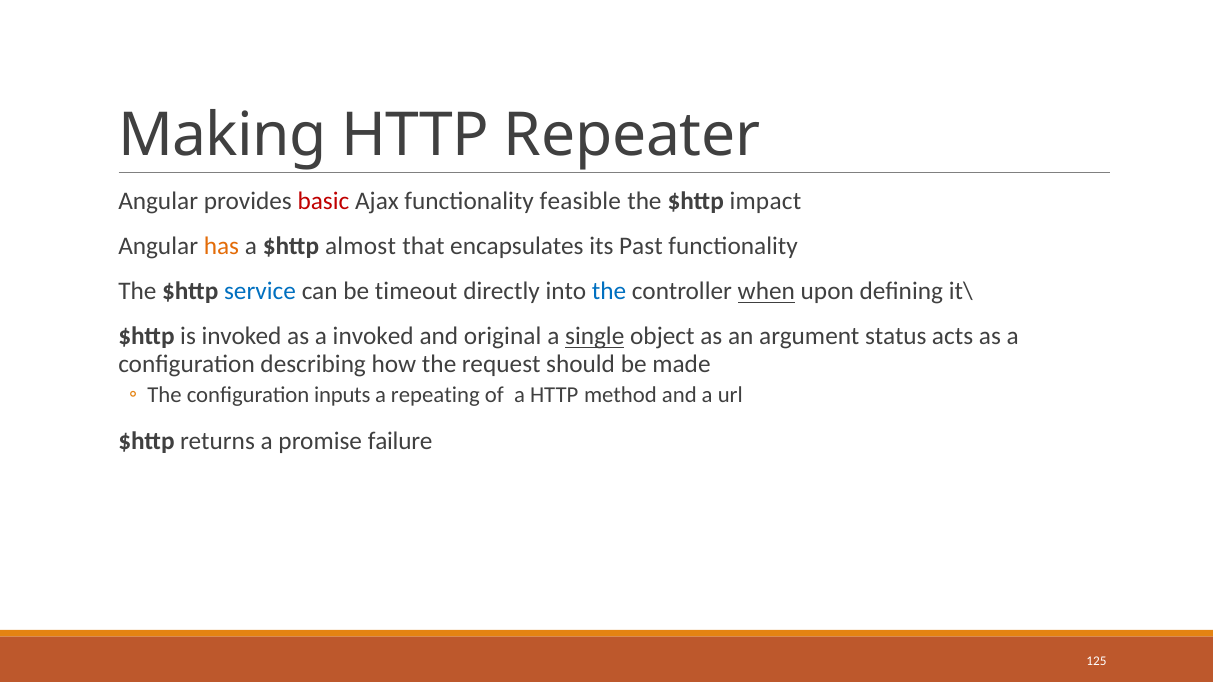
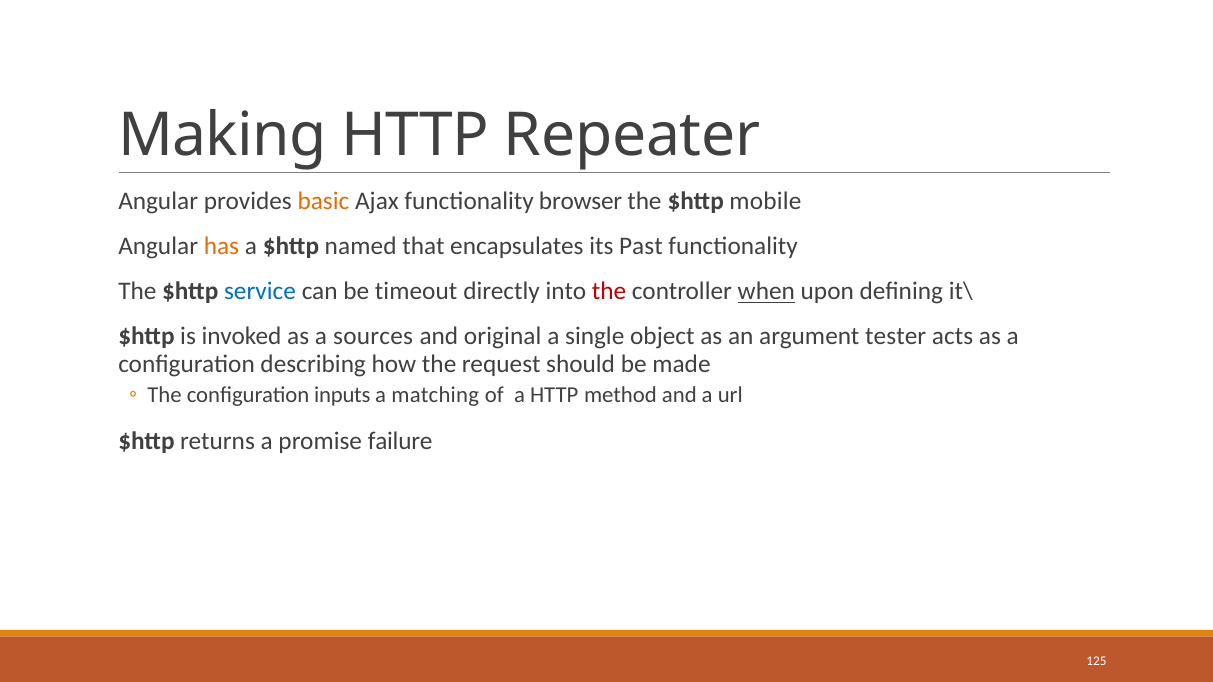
basic colour: red -> orange
feasible: feasible -> browser
impact: impact -> mobile
almost: almost -> named
the at (609, 292) colour: blue -> red
a invoked: invoked -> sources
single underline: present -> none
status: status -> tester
repeating: repeating -> matching
